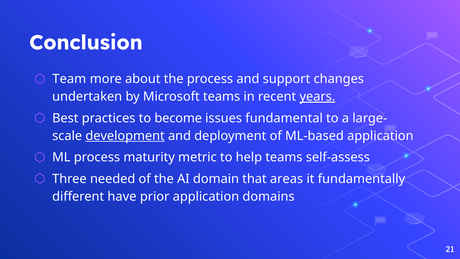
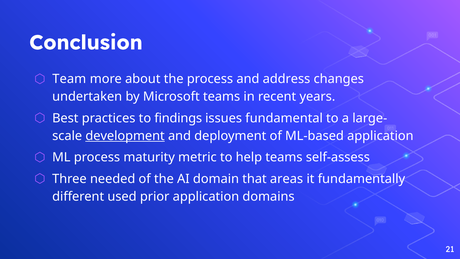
support: support -> address
years underline: present -> none
become: become -> findings
have: have -> used
